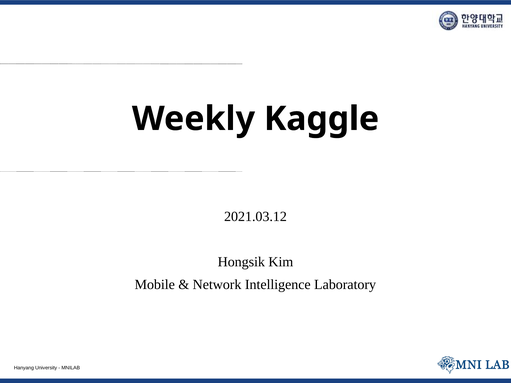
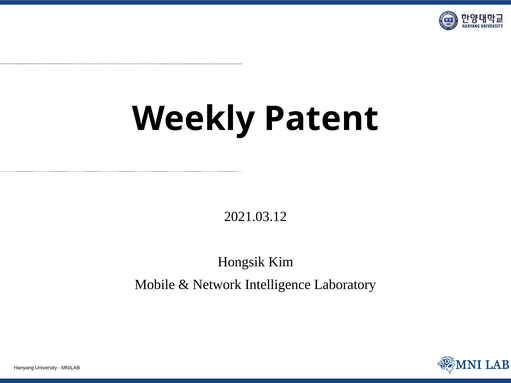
Kaggle: Kaggle -> Patent
